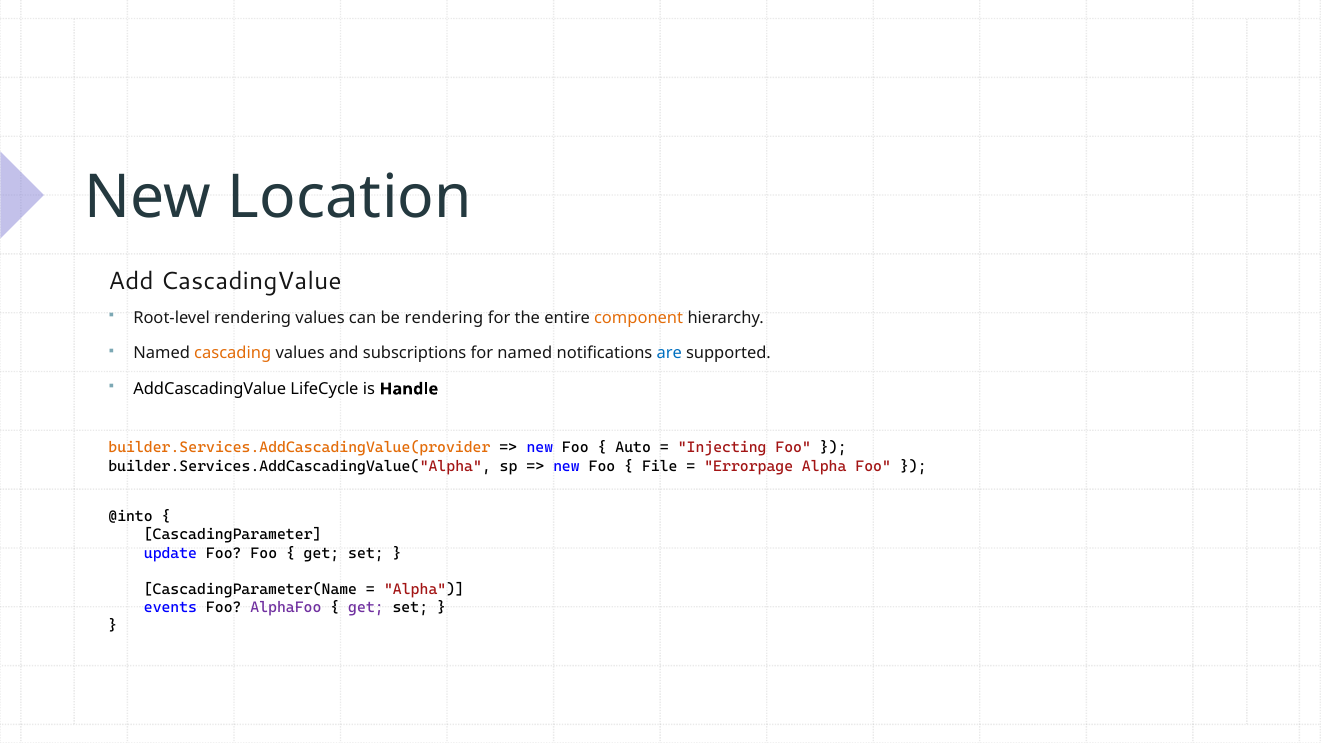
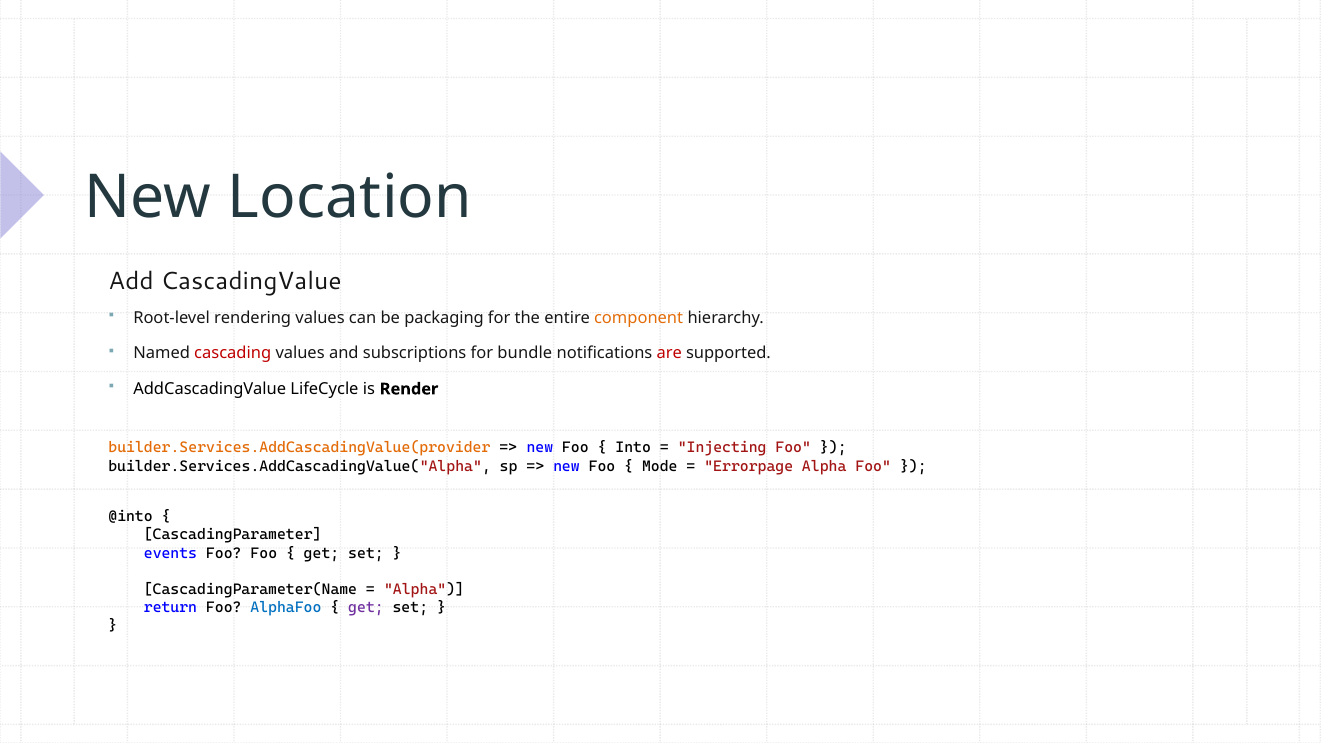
be rendering: rendering -> packaging
cascading colour: orange -> red
for named: named -> bundle
are colour: blue -> red
Handle: Handle -> Render
Auto: Auto -> Into
File: File -> Mode
update: update -> events
events: events -> return
AlphaFoo colour: purple -> blue
